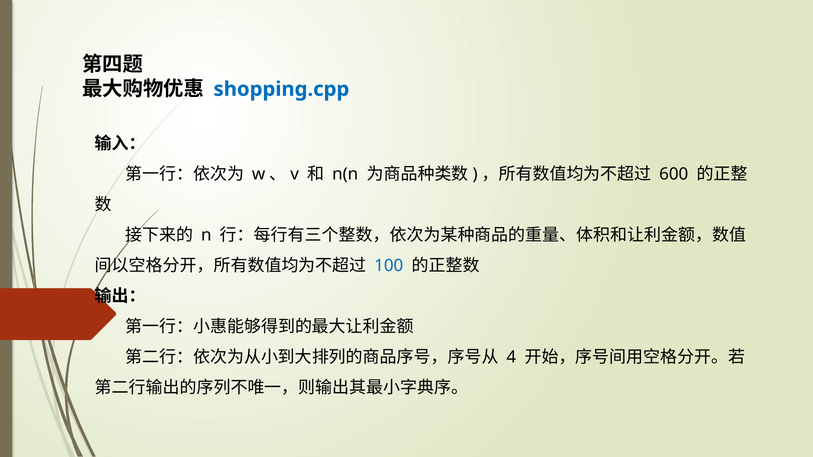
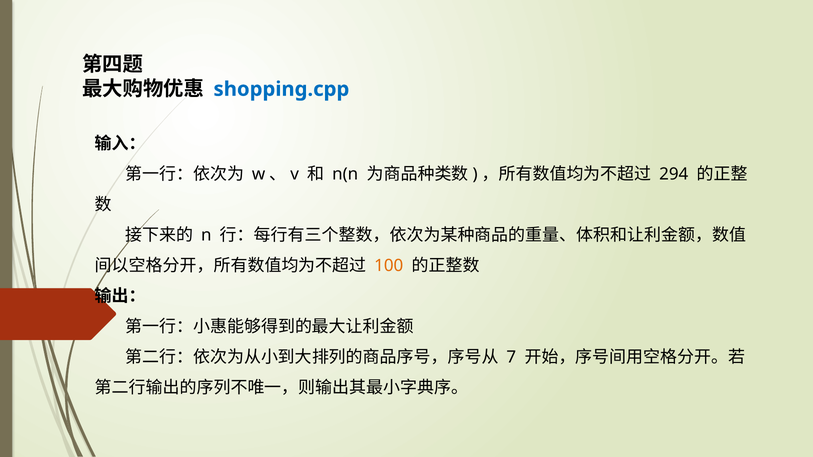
600: 600 -> 294
100 colour: blue -> orange
4: 4 -> 7
